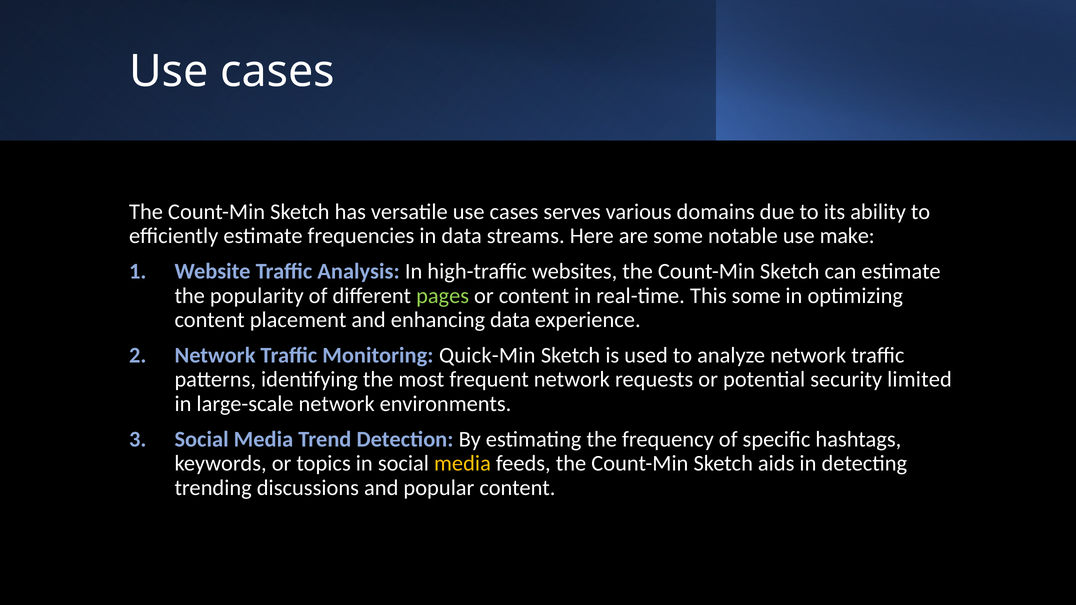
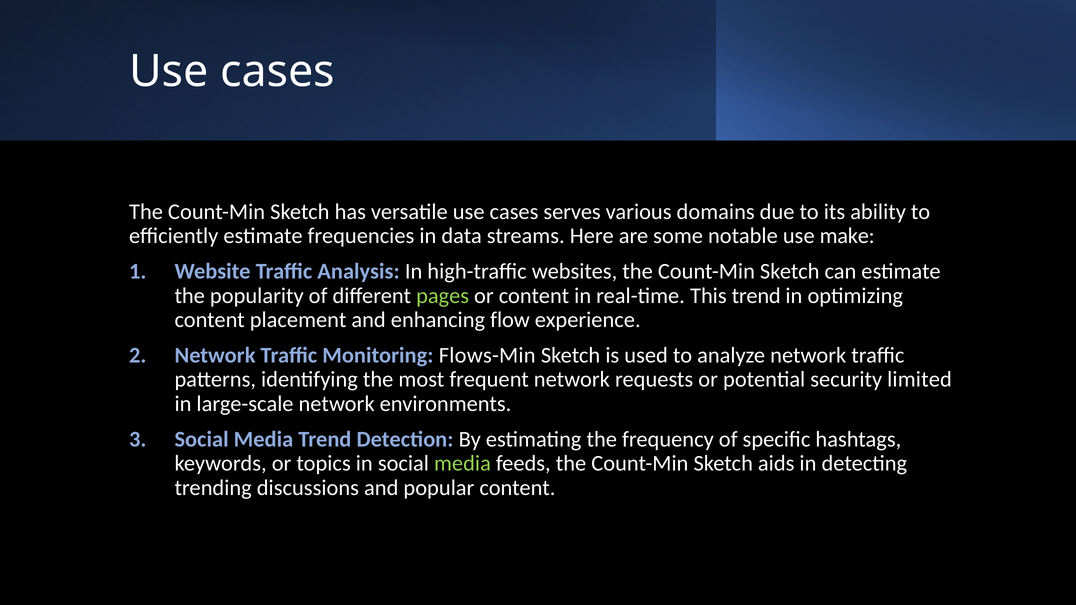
This some: some -> trend
enhancing data: data -> flow
Quick-Min: Quick-Min -> Flows-Min
media at (462, 464) colour: yellow -> light green
